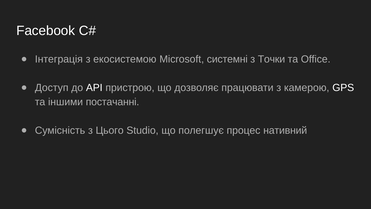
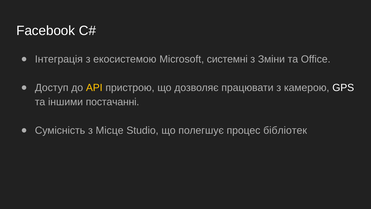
Точки: Точки -> Зміни
API colour: white -> yellow
Цього: Цього -> Місце
нативний: нативний -> бібліотек
